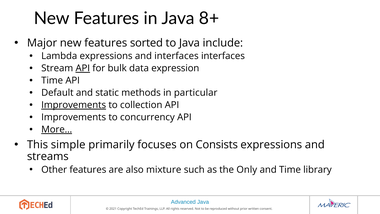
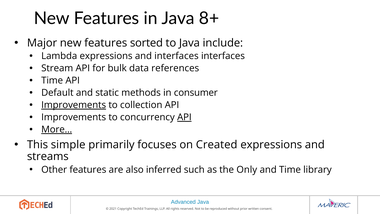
API at (83, 68) underline: present -> none
expression: expression -> references
particular: particular -> consumer
API at (184, 117) underline: none -> present
Consists: Consists -> Created
mixture: mixture -> inferred
